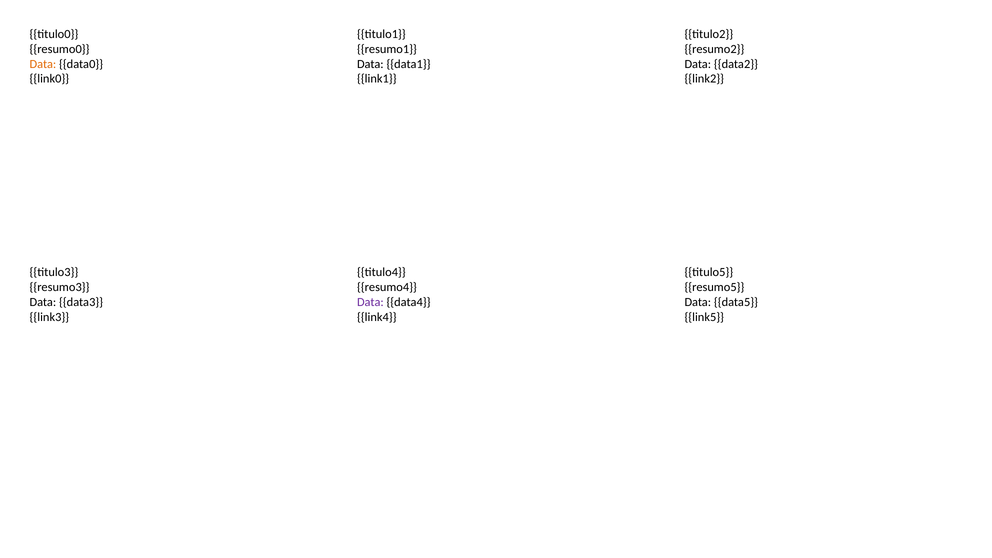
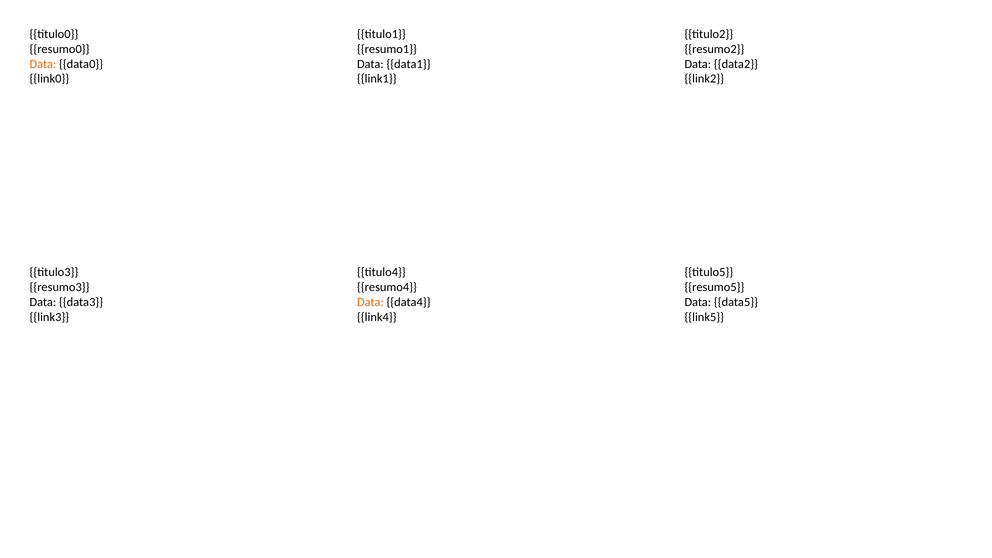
Data at (370, 302) colour: purple -> orange
